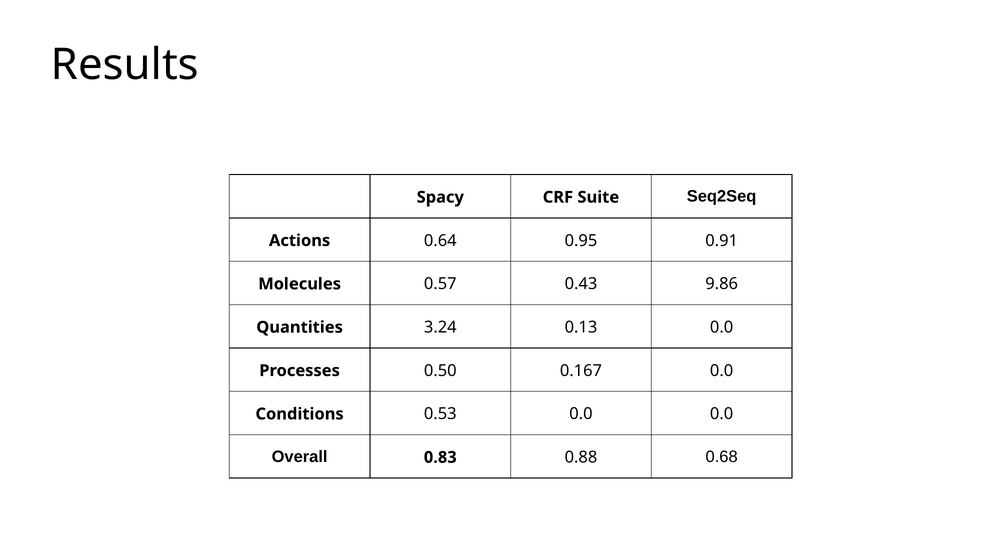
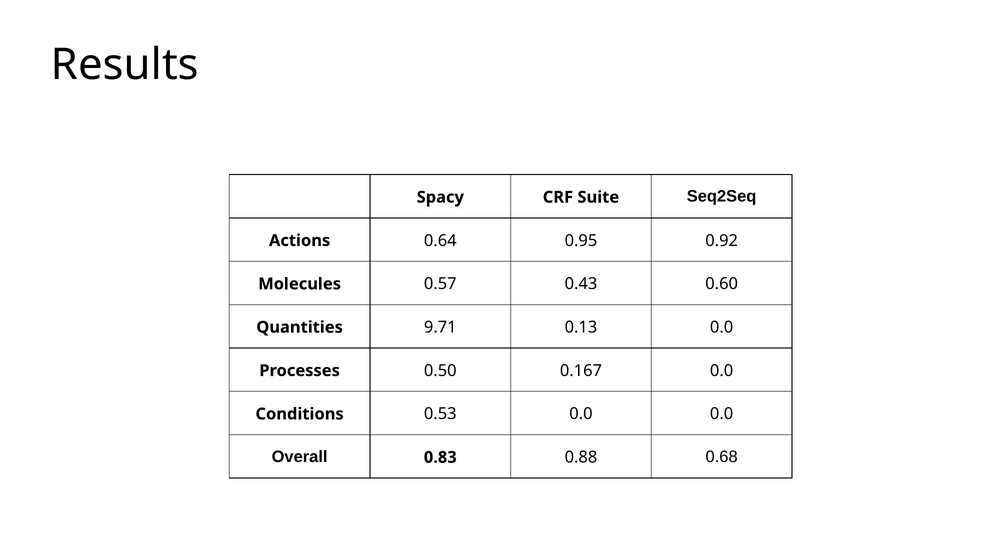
0.91: 0.91 -> 0.92
9.86: 9.86 -> 0.60
3.24: 3.24 -> 9.71
